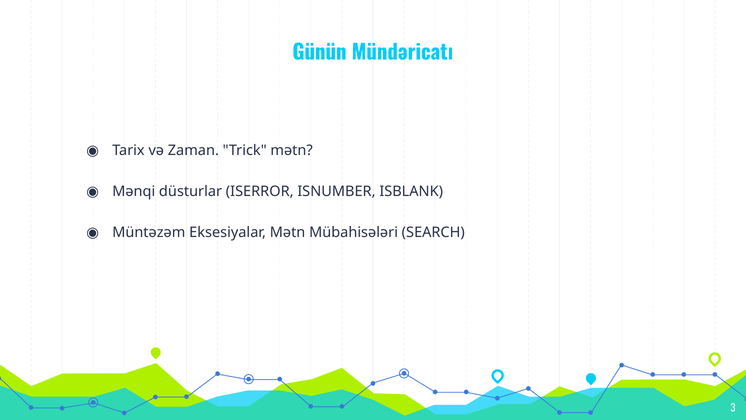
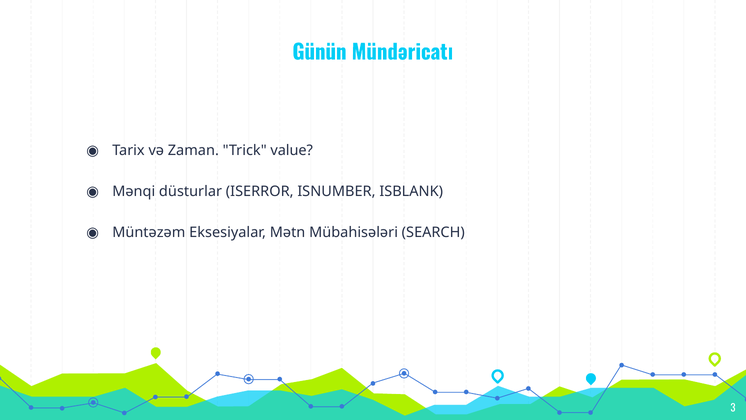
Trick mətn: mətn -> value
